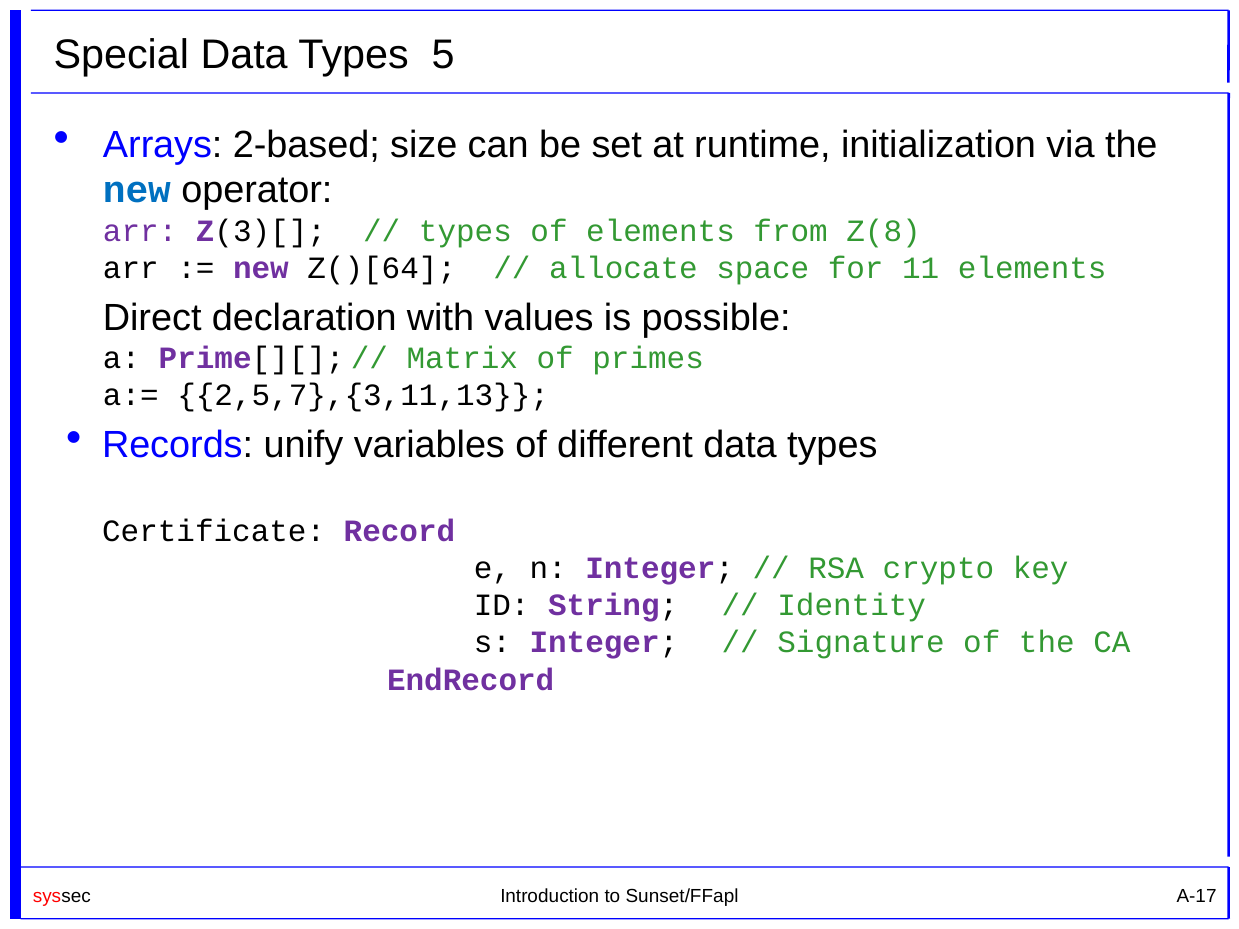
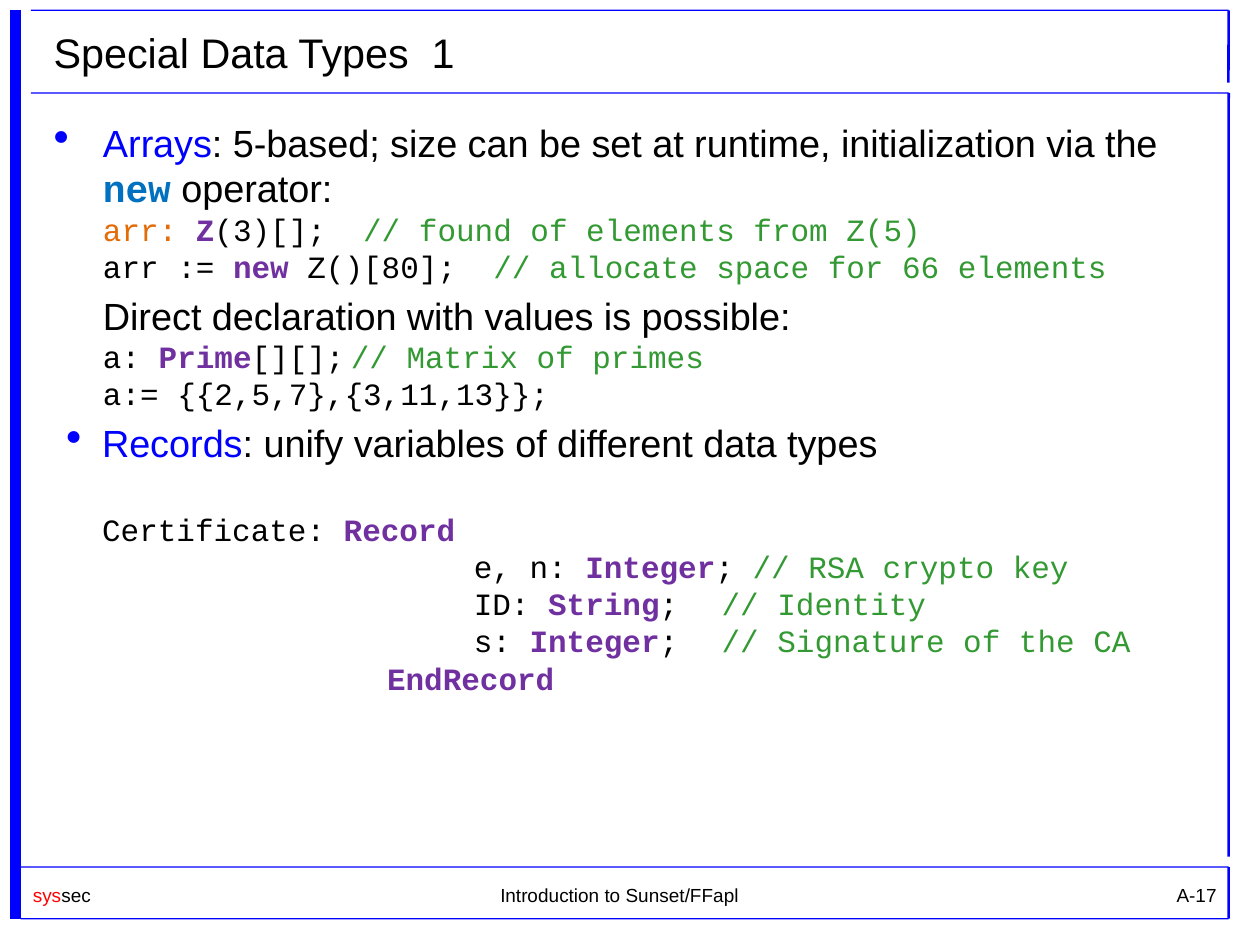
5: 5 -> 1
2-based: 2-based -> 5-based
arr at (140, 231) colour: purple -> orange
types at (465, 231): types -> found
Z(8: Z(8 -> Z(5
Z()[64: Z()[64 -> Z()[80
11: 11 -> 66
